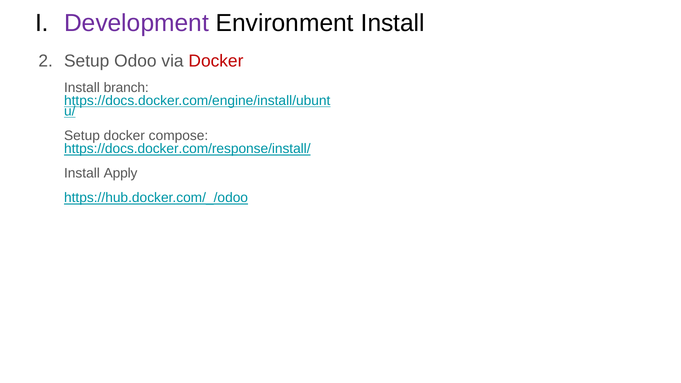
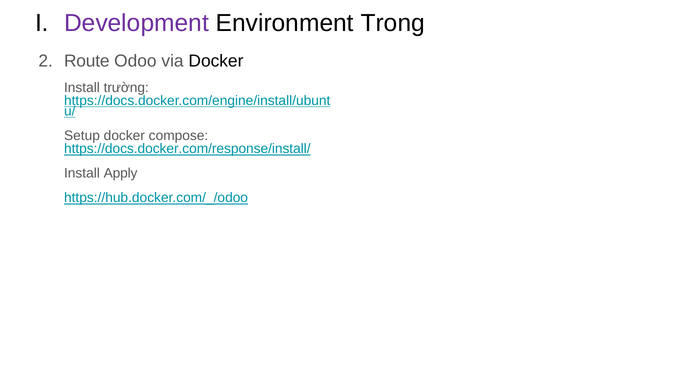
Environment Install: Install -> Trong
Setup at (87, 61): Setup -> Route
Docker at (216, 61) colour: red -> black
branch: branch -> trường
